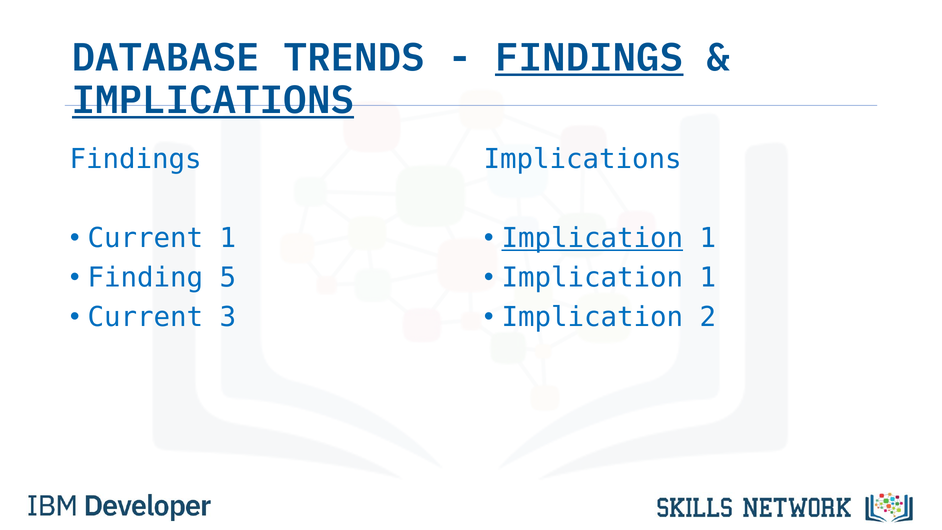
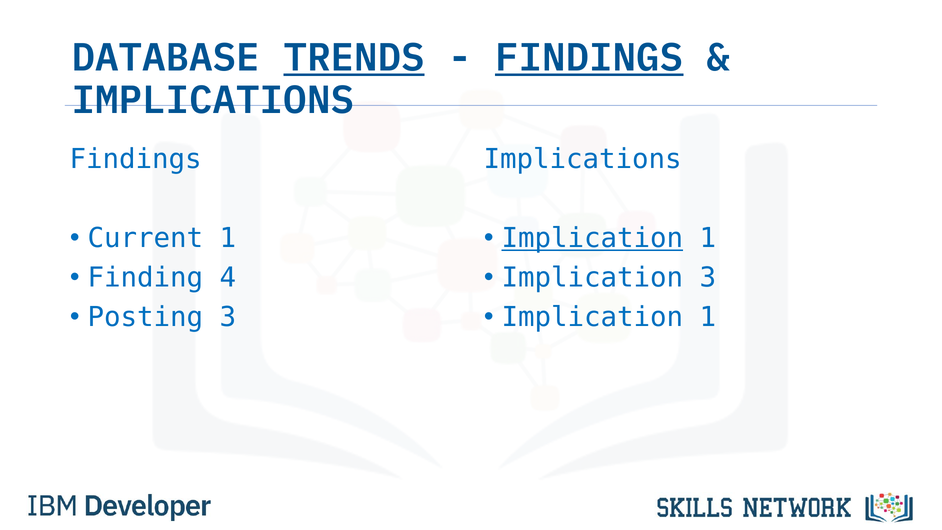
TRENDS underline: none -> present
IMPLICATIONS at (213, 100) underline: present -> none
5: 5 -> 4
1 at (708, 278): 1 -> 3
Current at (145, 317): Current -> Posting
2 at (708, 317): 2 -> 1
